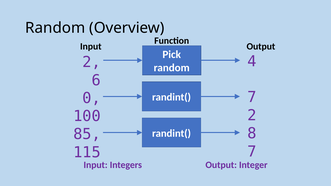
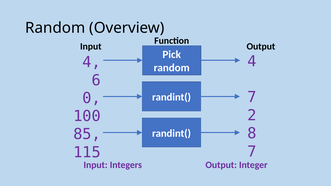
2 at (92, 62): 2 -> 4
